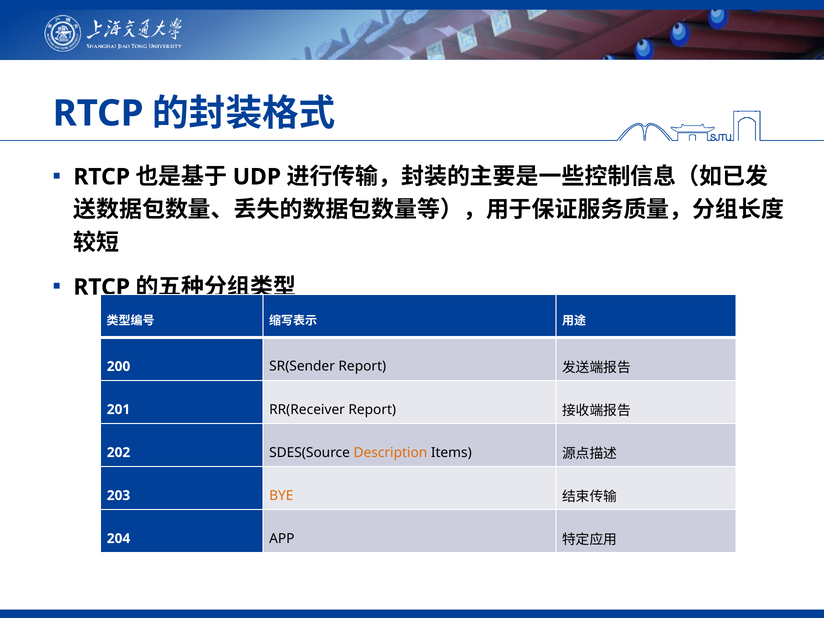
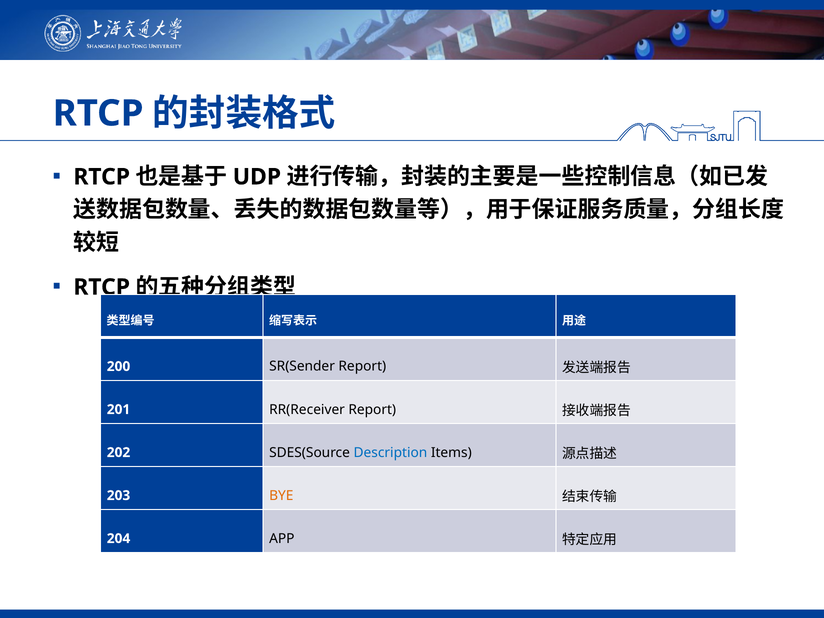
Description colour: orange -> blue
